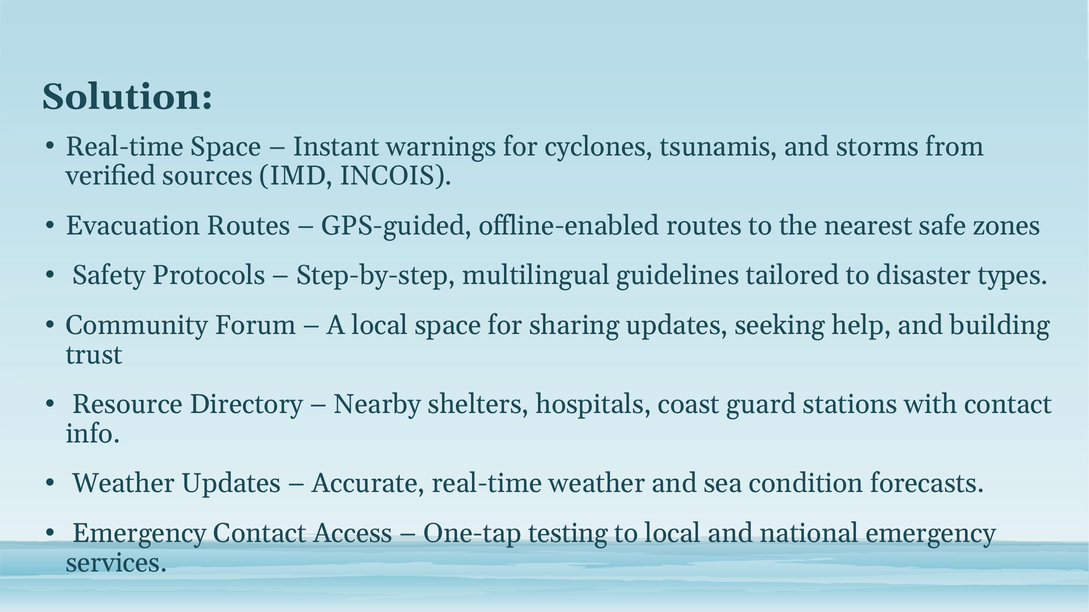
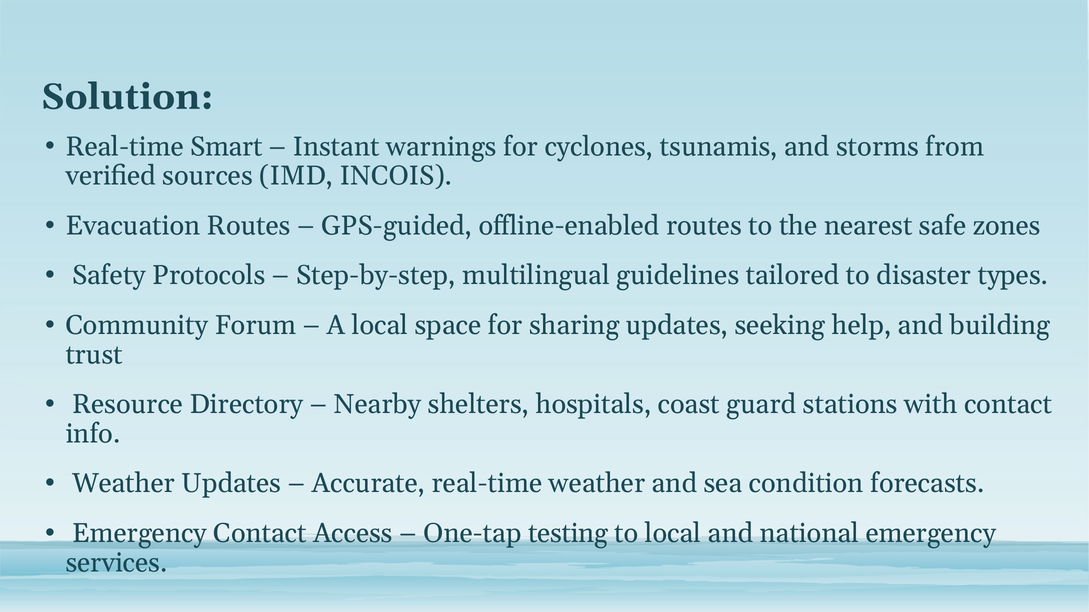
Real-time Space: Space -> Smart
